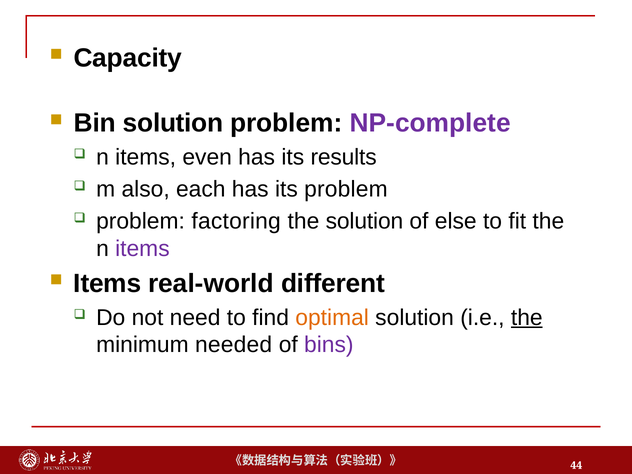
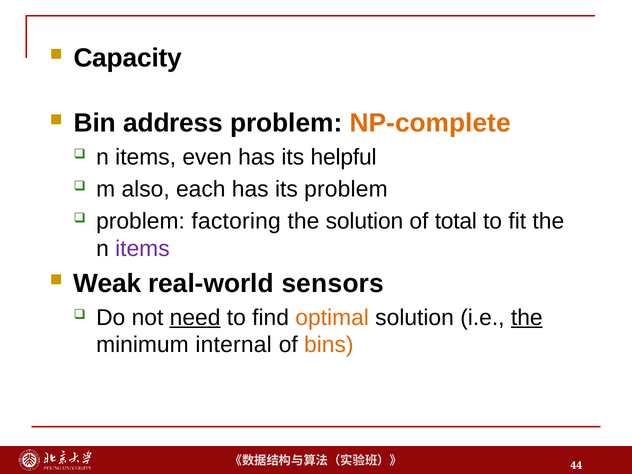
Bin solution: solution -> address
NP-complete colour: purple -> orange
results: results -> helpful
else: else -> total
Items at (107, 284): Items -> Weak
different: different -> sensors
need underline: none -> present
needed: needed -> internal
bins colour: purple -> orange
